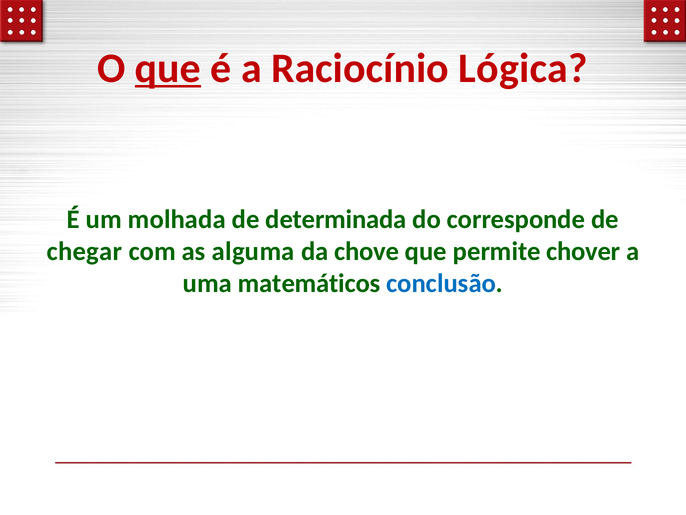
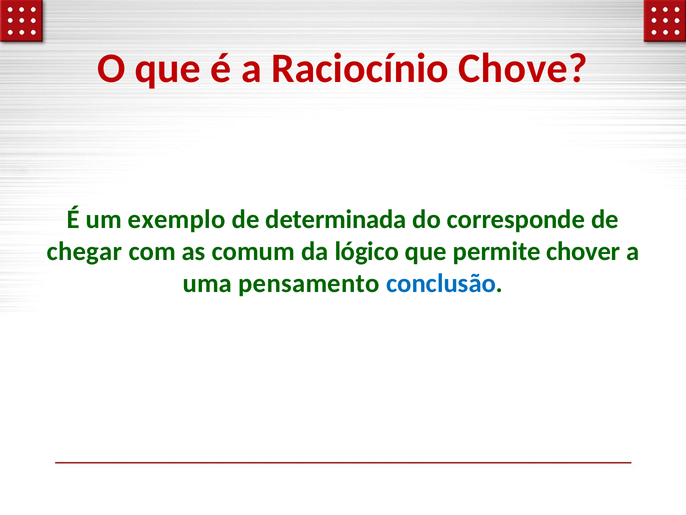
que at (168, 68) underline: present -> none
Lógica: Lógica -> Chove
molhada: molhada -> exemplo
alguma: alguma -> comum
chove: chove -> lógico
matemáticos: matemáticos -> pensamento
